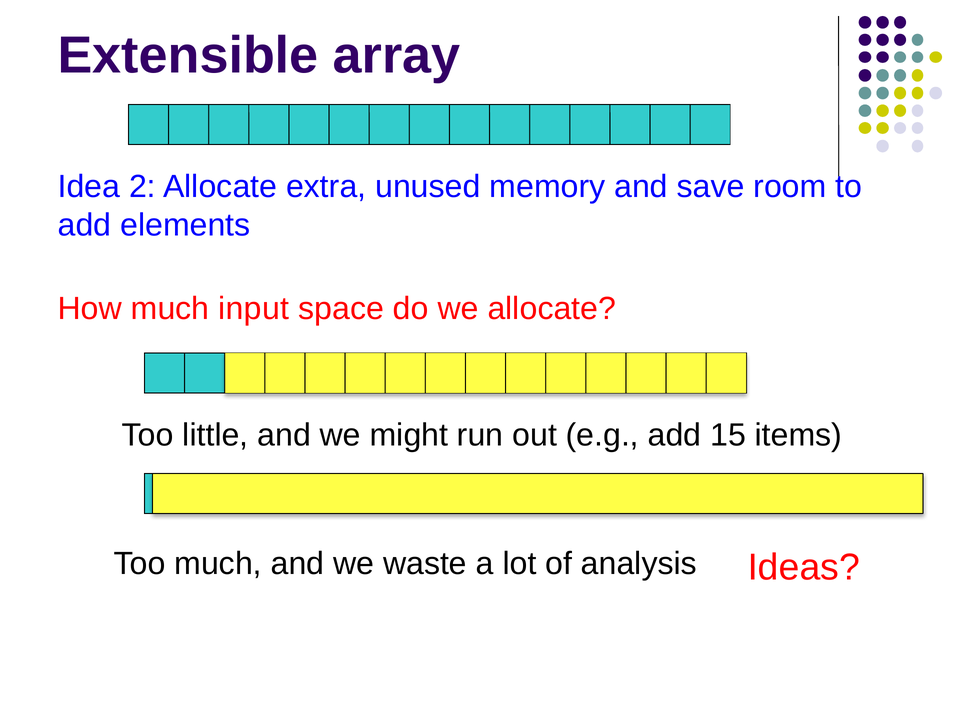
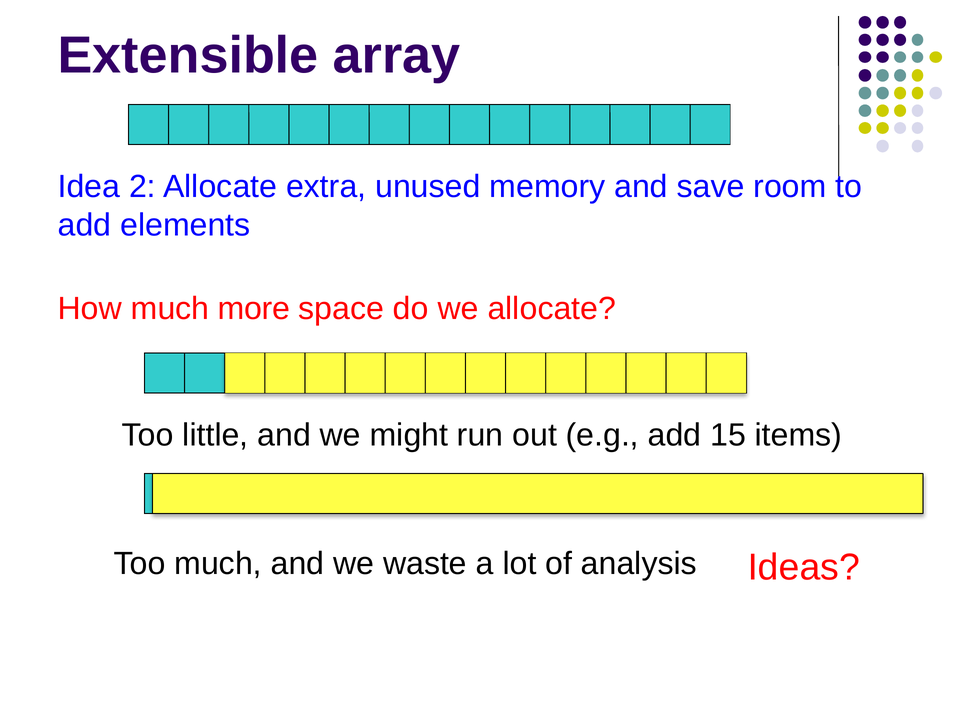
input: input -> more
